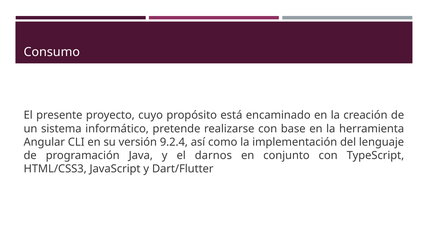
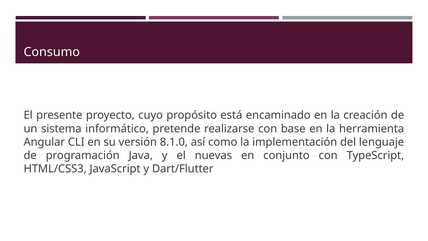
9.2.4: 9.2.4 -> 8.1.0
darnos: darnos -> nuevas
